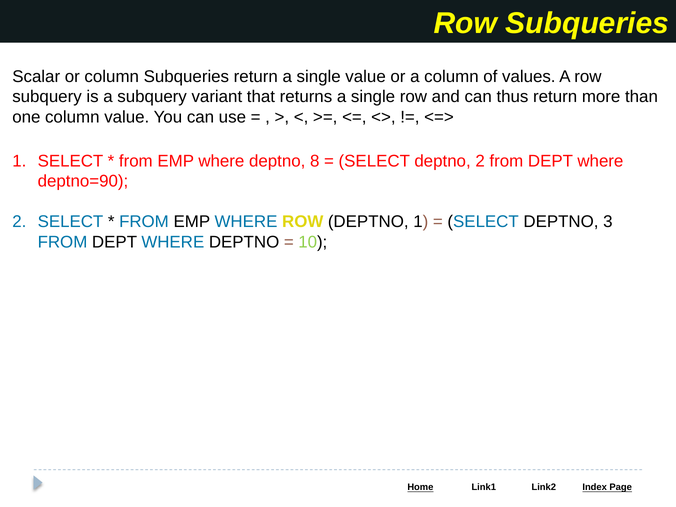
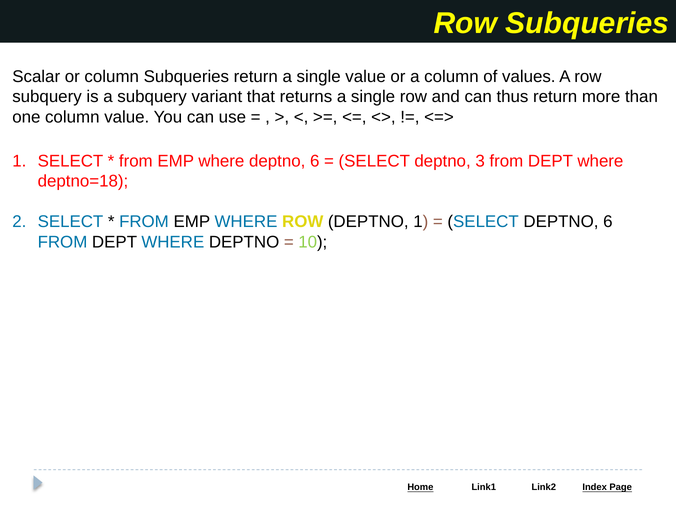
where deptno 8: 8 -> 6
deptno 2: 2 -> 3
deptno=90: deptno=90 -> deptno=18
SELECT DEPTNO 3: 3 -> 6
